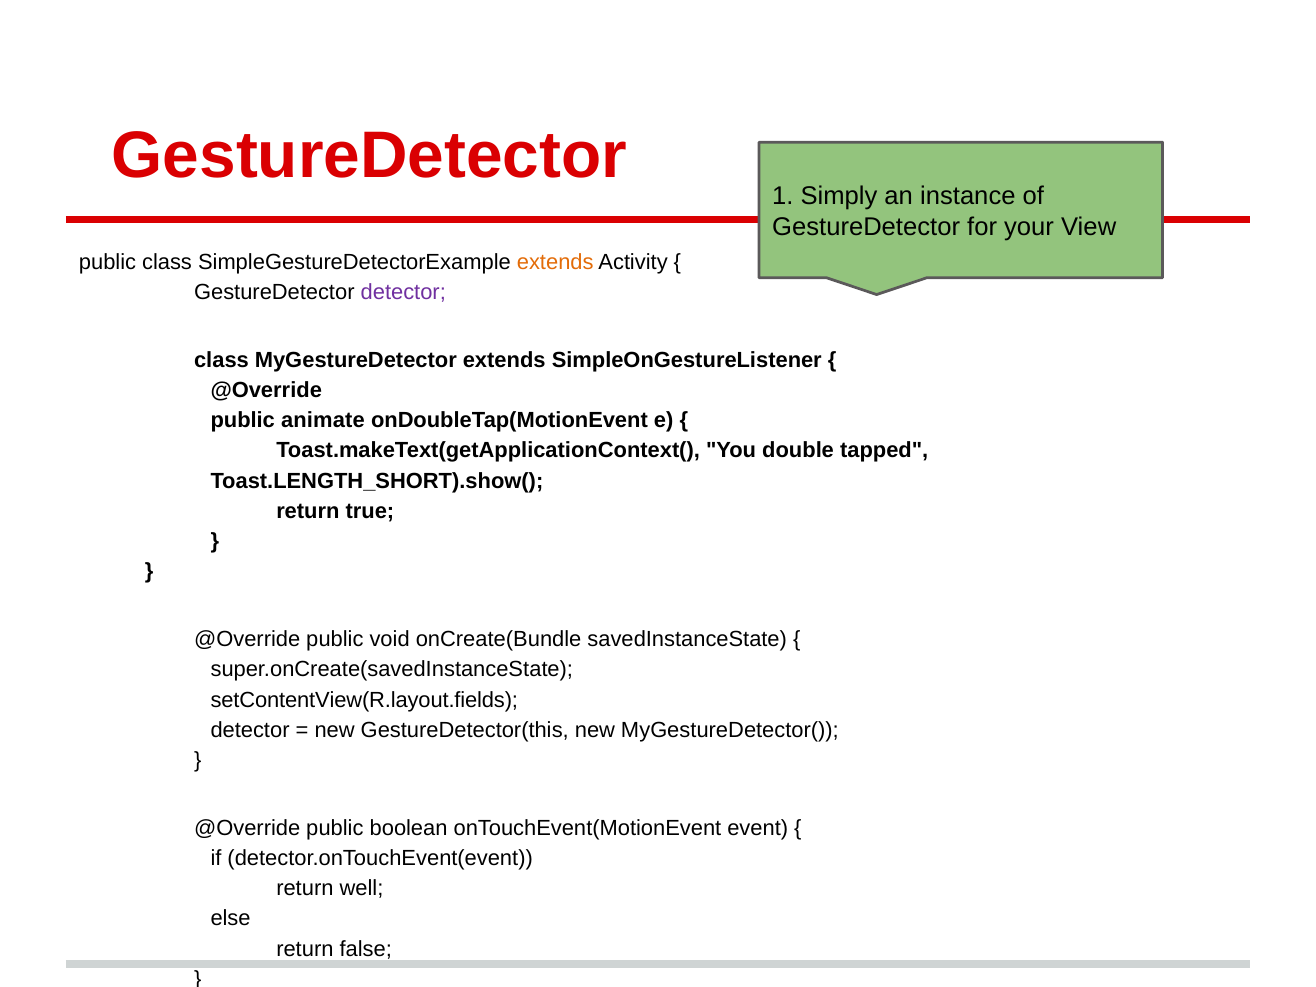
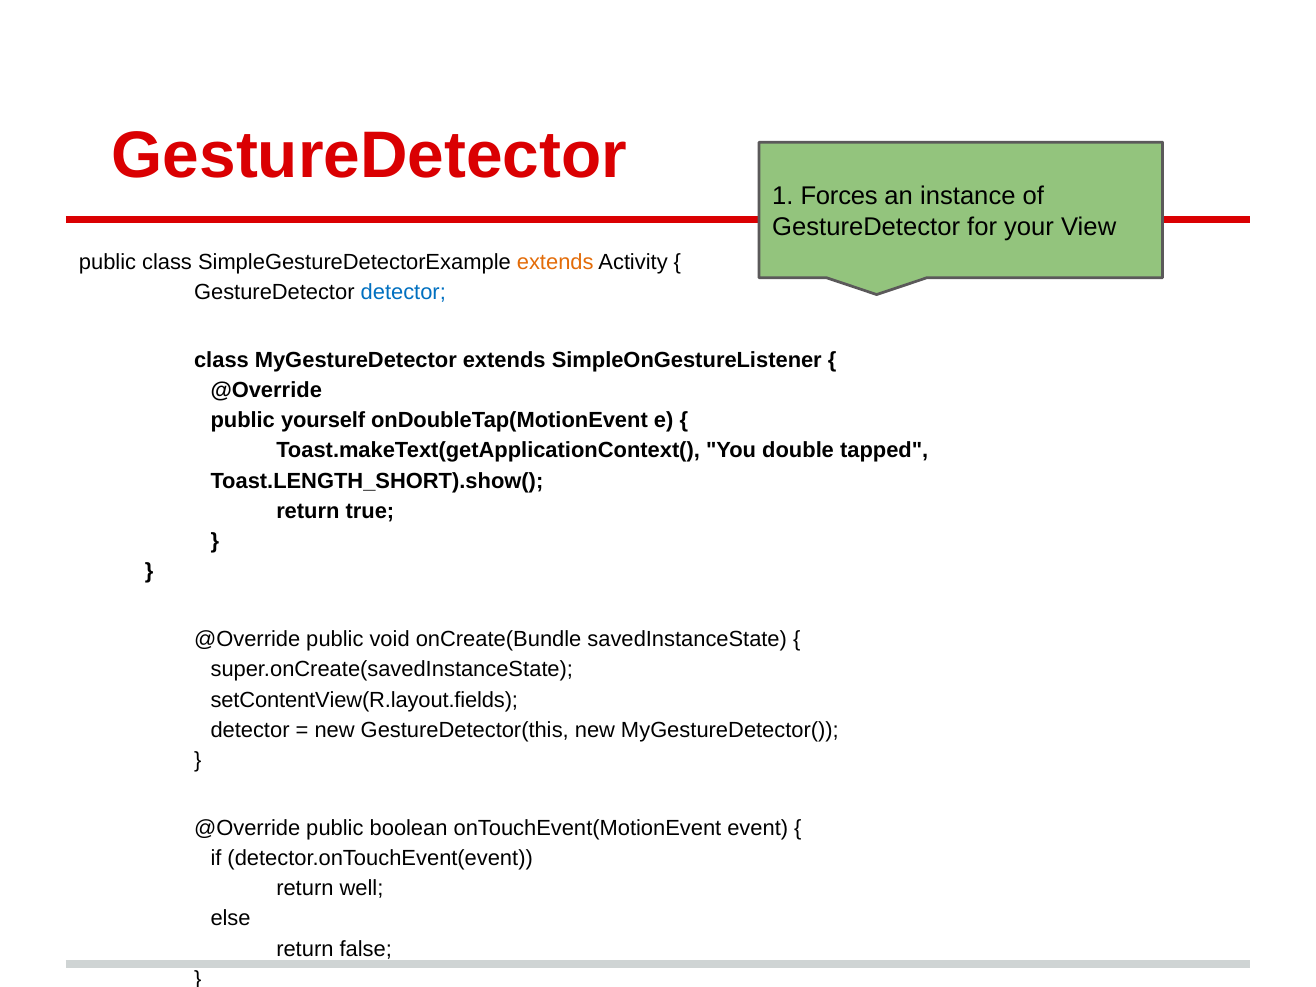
Simply: Simply -> Forces
detector at (403, 292) colour: purple -> blue
animate: animate -> yourself
